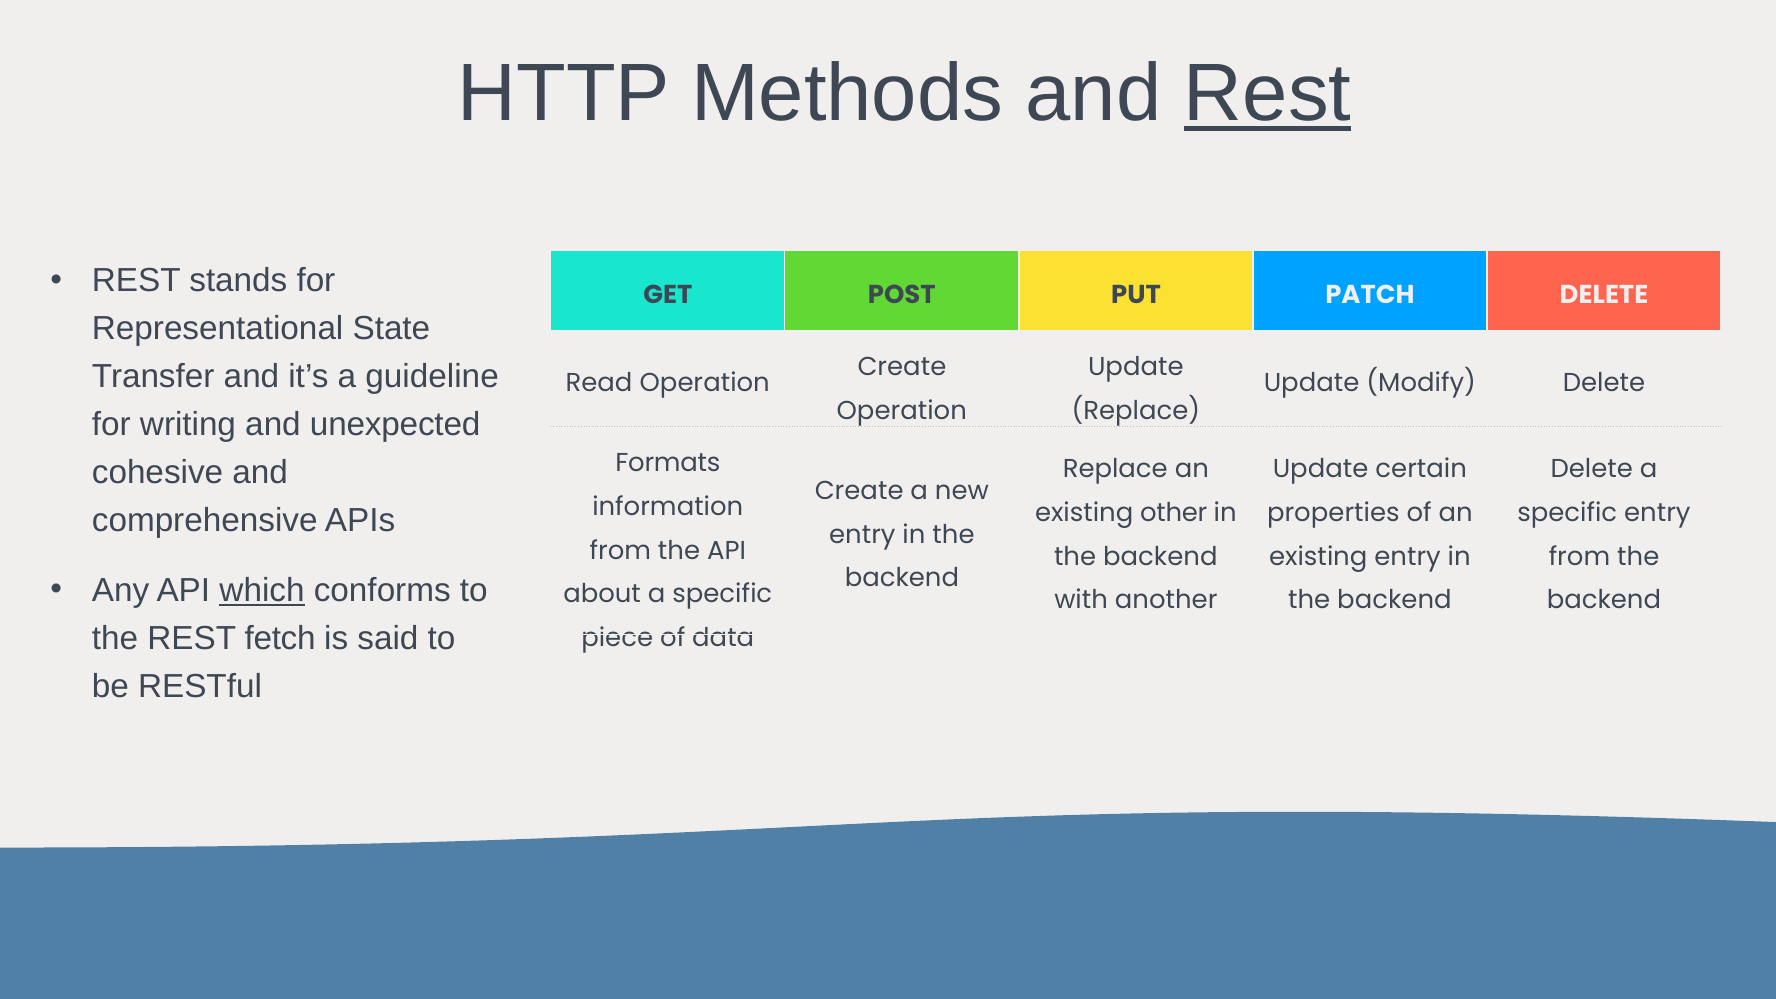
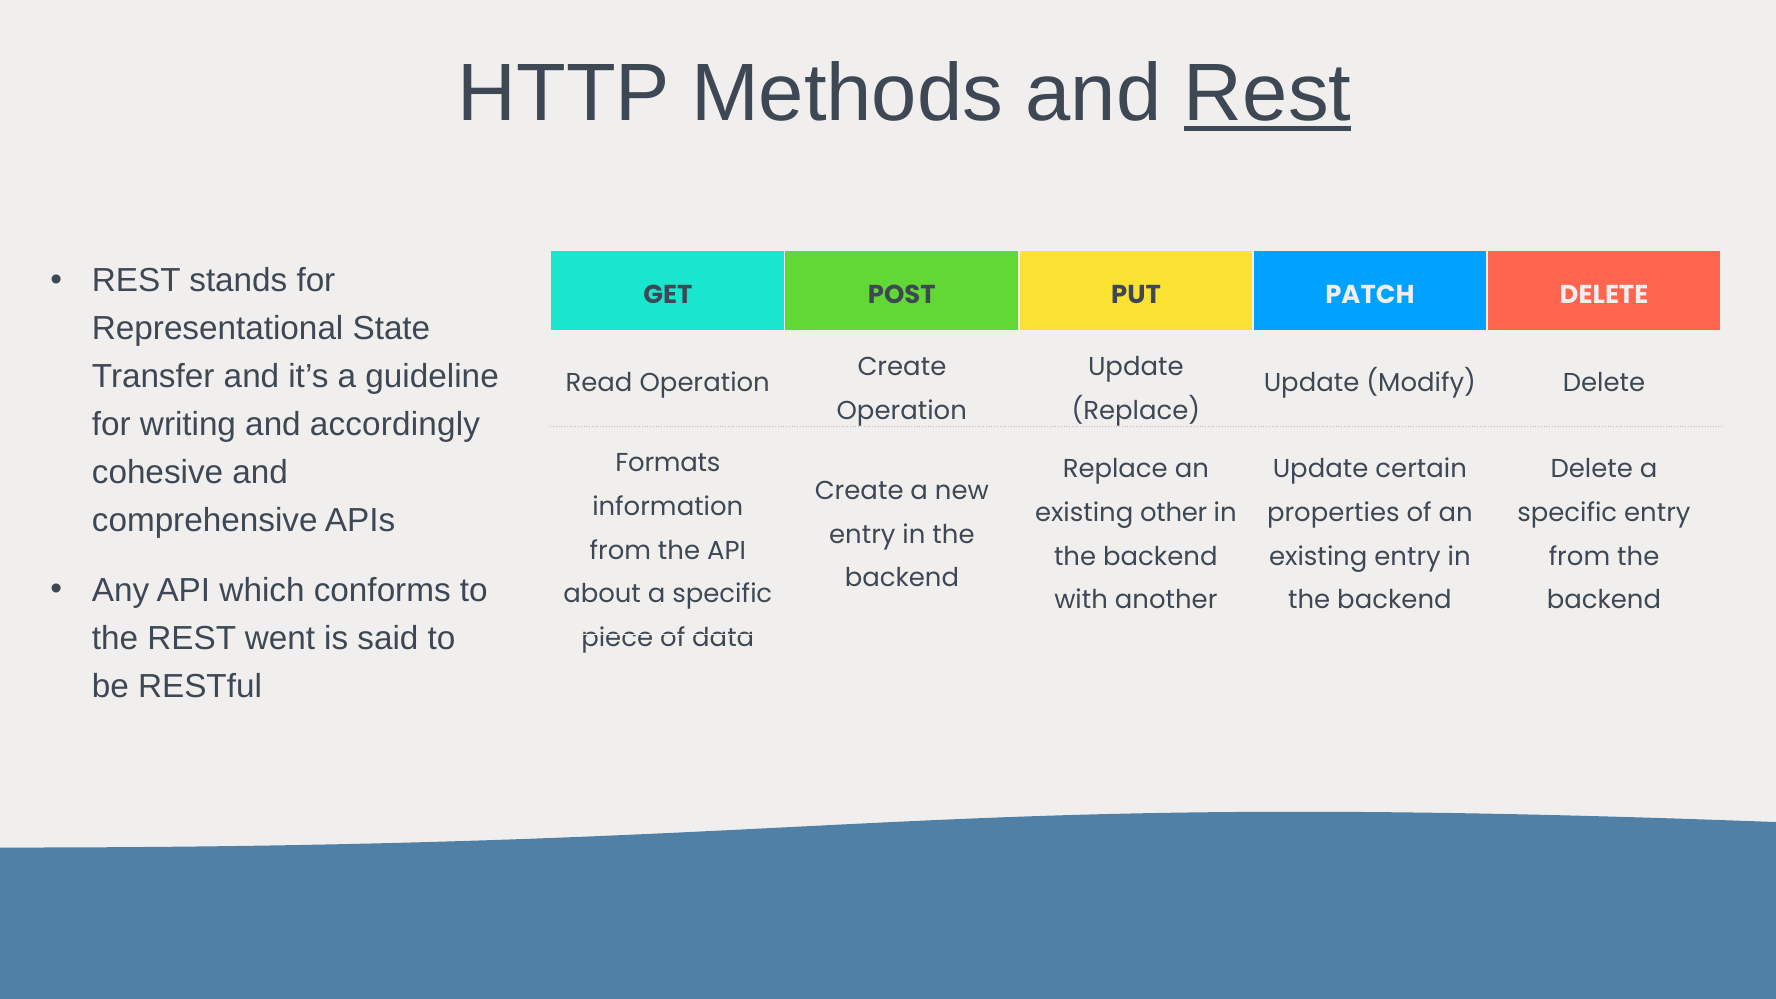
unexpected: unexpected -> accordingly
which underline: present -> none
fetch: fetch -> went
